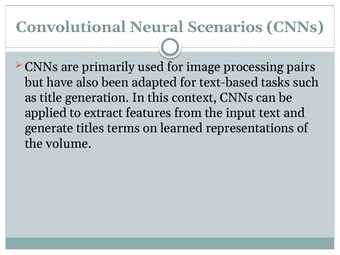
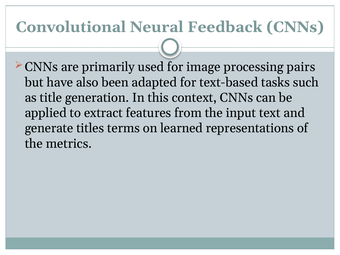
Scenarios: Scenarios -> Feedback
volume: volume -> metrics
